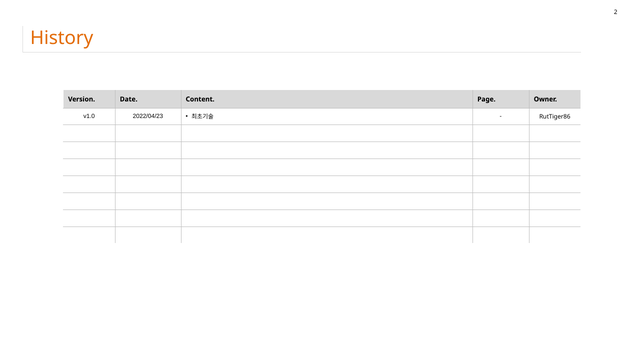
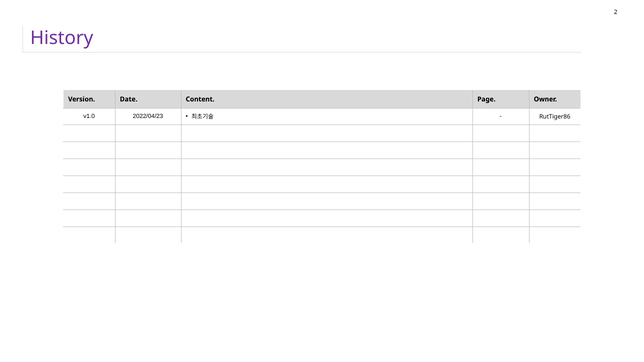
History colour: orange -> purple
